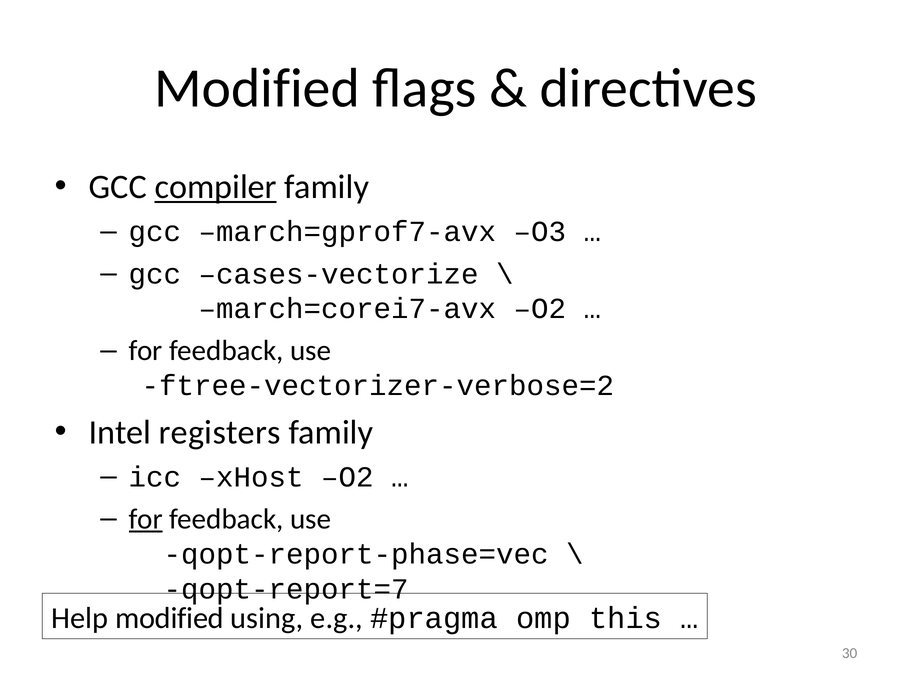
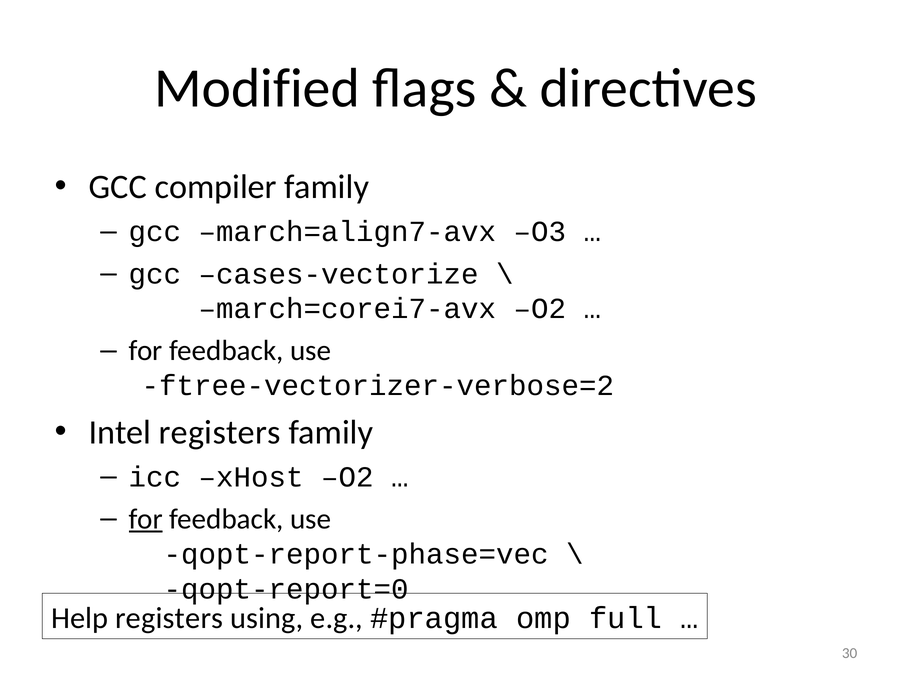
compiler underline: present -> none
march=gprof7-avx: march=gprof7-avx -> march=align7-avx
qopt-report=7: qopt-report=7 -> qopt-report=0
Help modified: modified -> registers
this: this -> full
